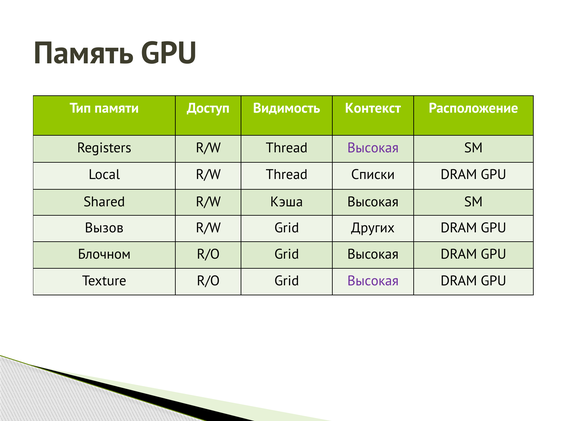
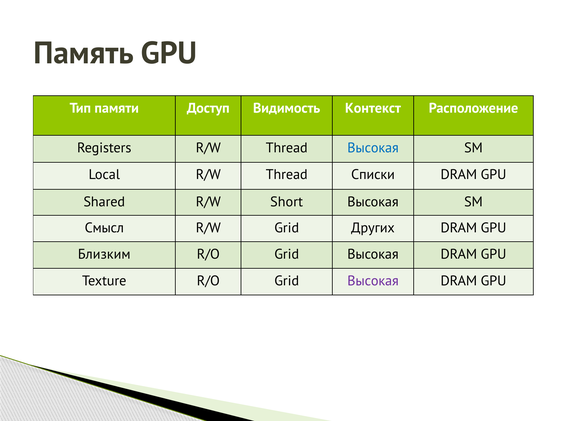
Высокая at (373, 148) colour: purple -> blue
Кэша: Кэша -> Short
Вызов: Вызов -> Смысл
Блочном: Блочном -> Близким
